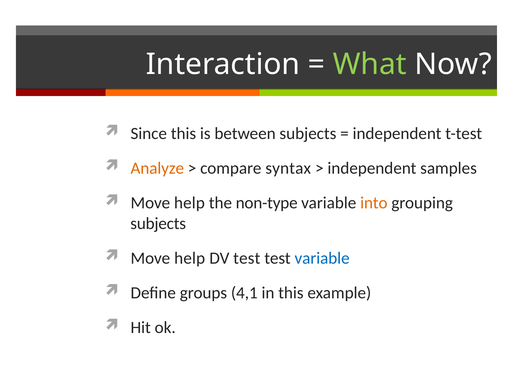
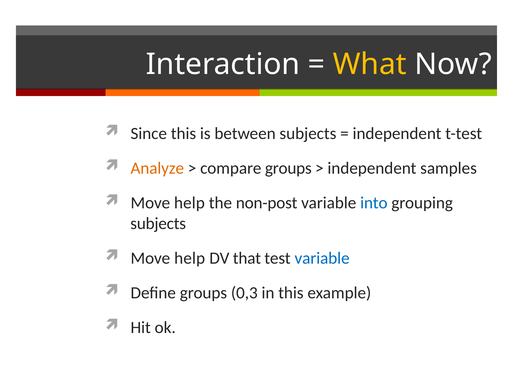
What colour: light green -> yellow
compare syntax: syntax -> groups
non-type: non-type -> non-post
into colour: orange -> blue
DV test: test -> that
4,1: 4,1 -> 0,3
